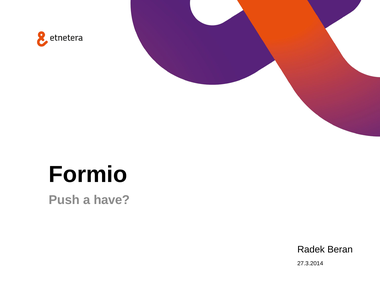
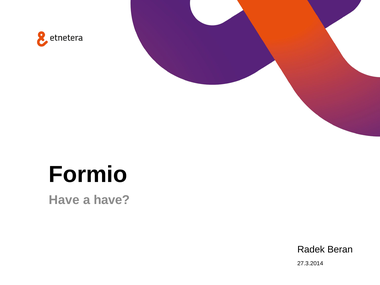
Push at (64, 200): Push -> Have
